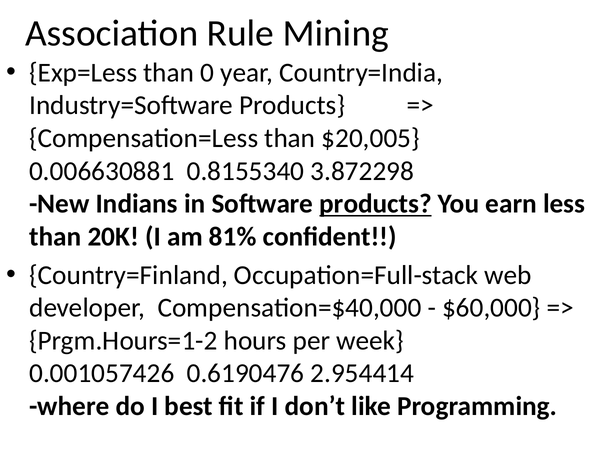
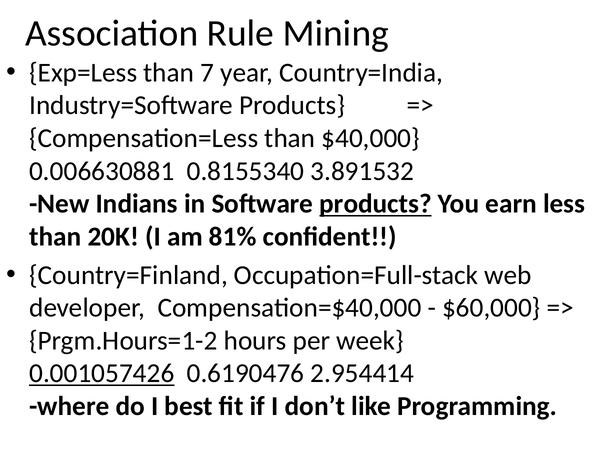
0: 0 -> 7
$20,005: $20,005 -> $40,000
3.872298: 3.872298 -> 3.891532
0.001057426 underline: none -> present
